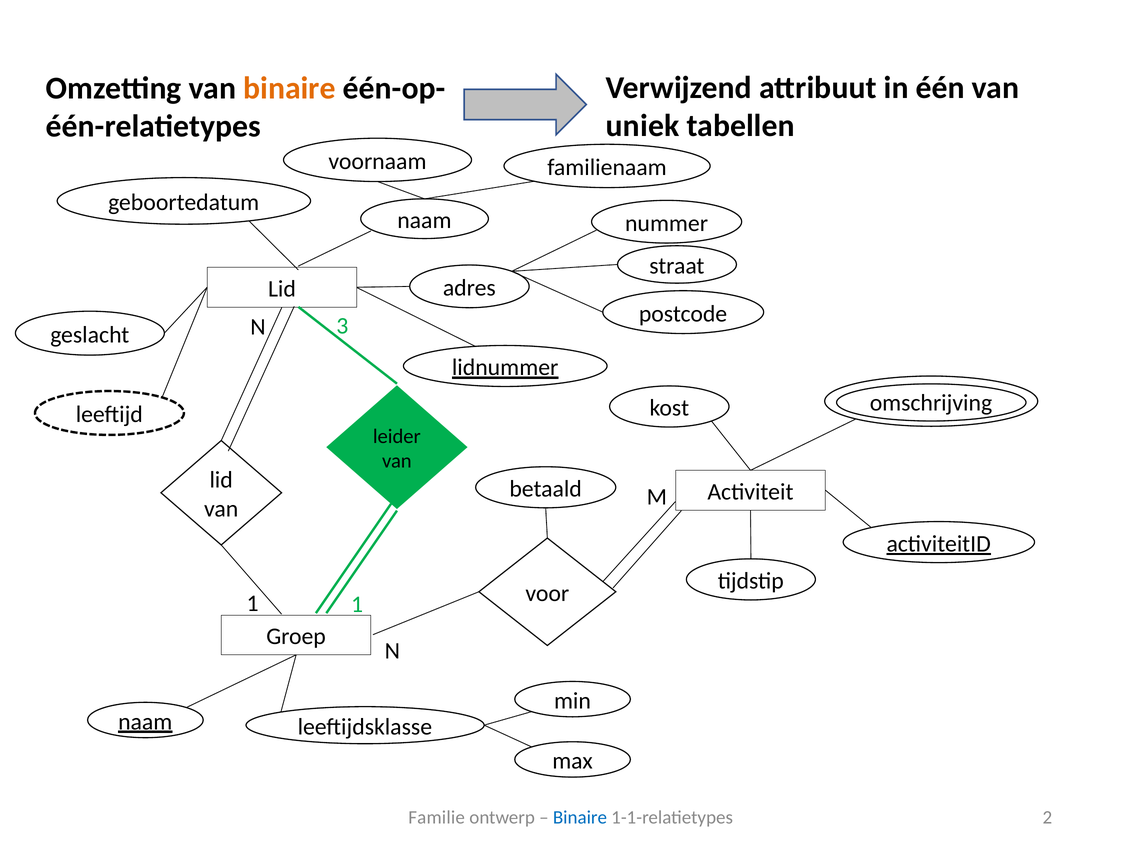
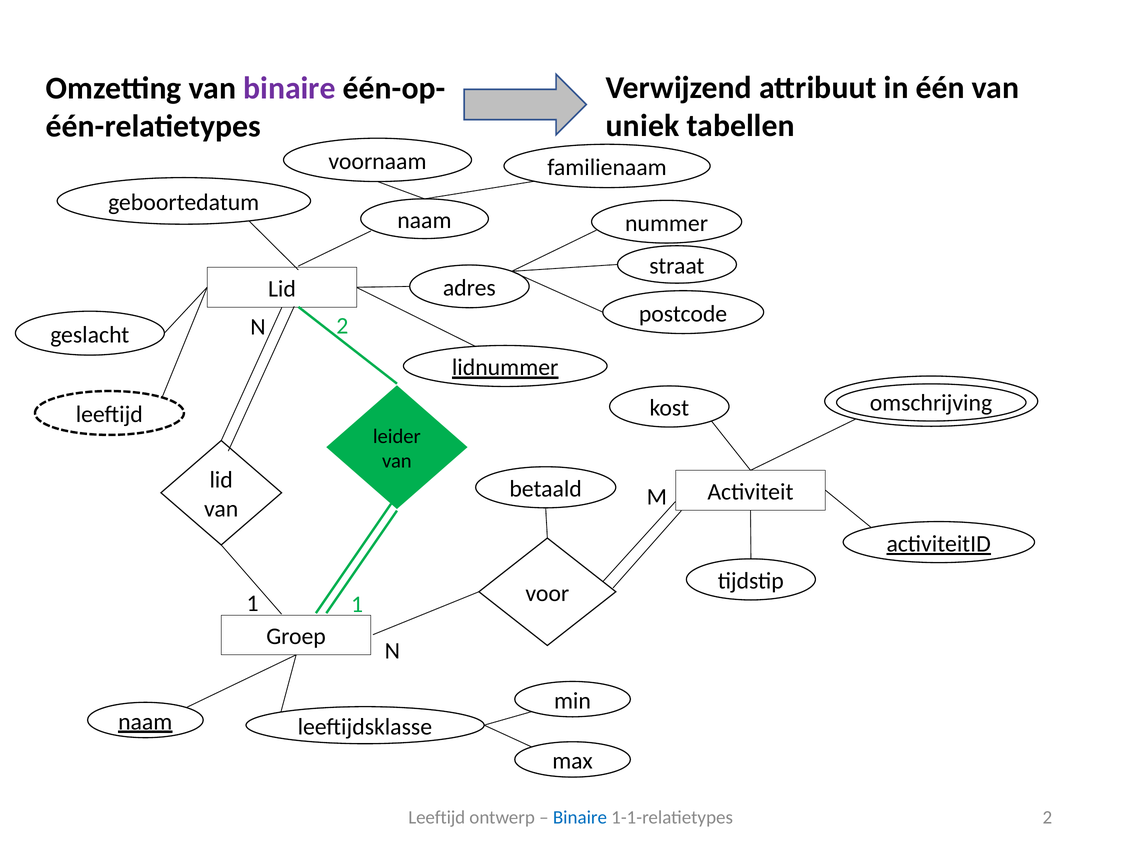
binaire at (289, 88) colour: orange -> purple
N 3: 3 -> 2
Familie at (437, 818): Familie -> Leeftijd
